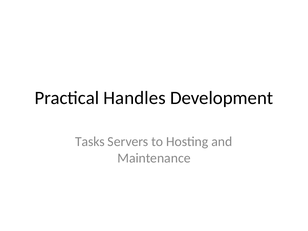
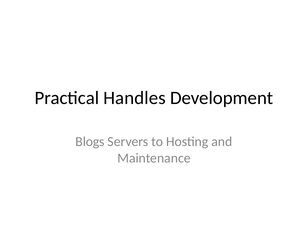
Tasks: Tasks -> Blogs
